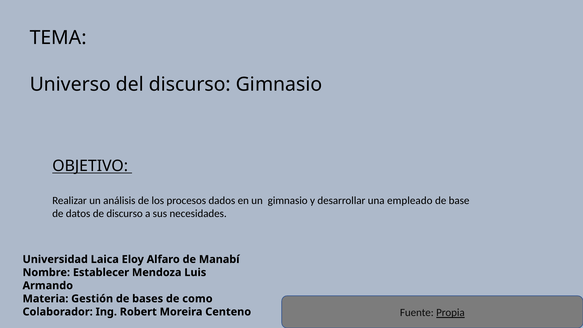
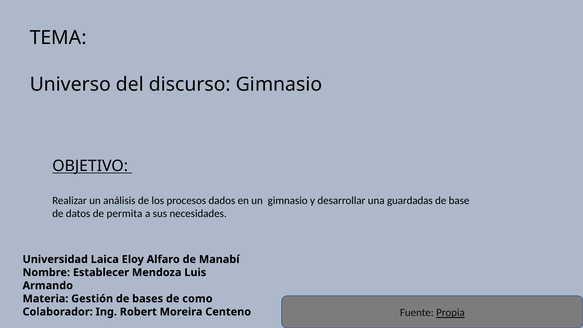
empleado: empleado -> guardadas
de discurso: discurso -> permita
